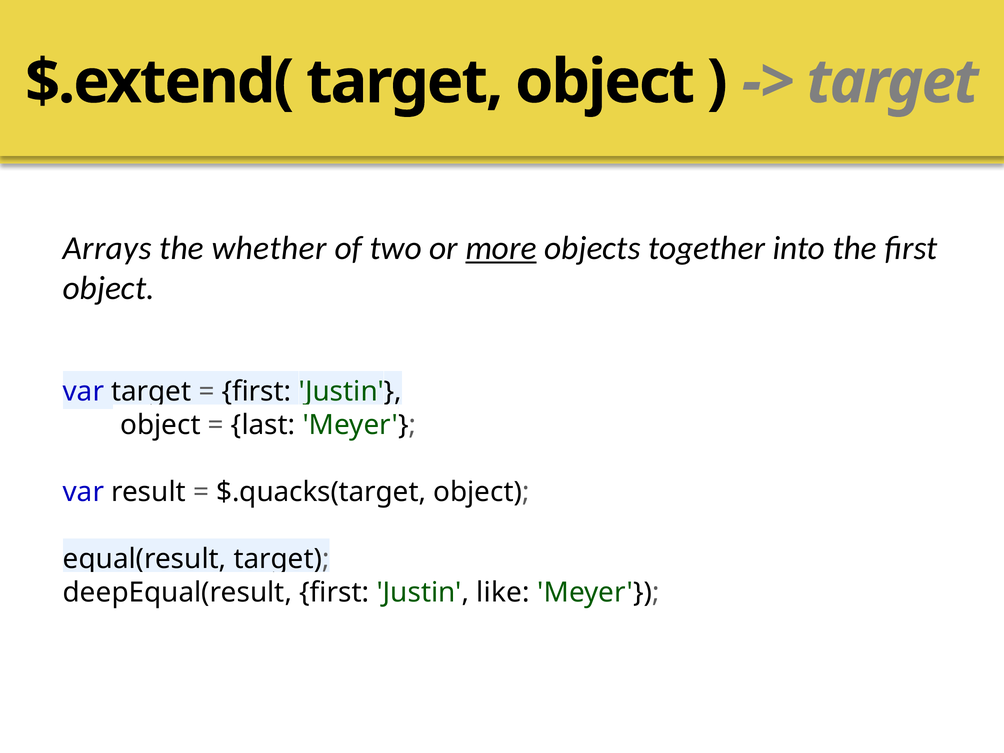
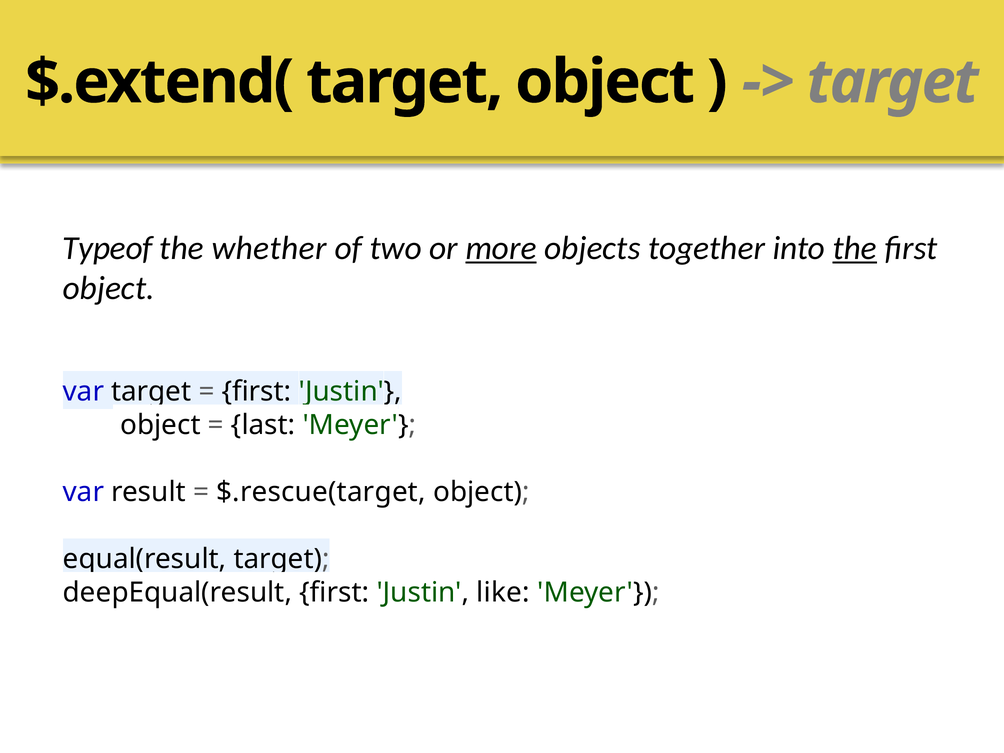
Arrays: Arrays -> Typeof
the at (855, 248) underline: none -> present
$.quacks(target: $.quacks(target -> $.rescue(target
